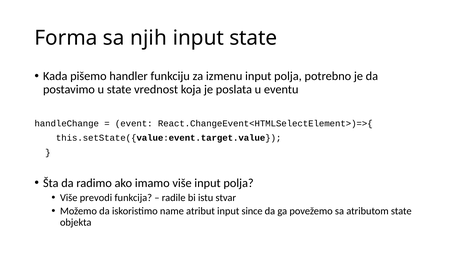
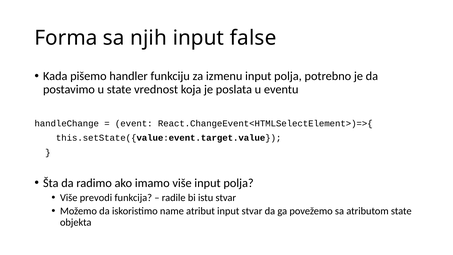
input state: state -> false
input since: since -> stvar
